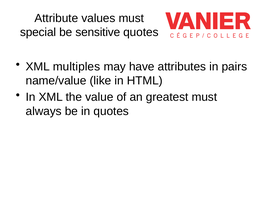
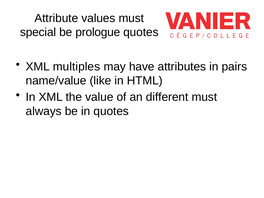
sensitive: sensitive -> prologue
greatest: greatest -> different
